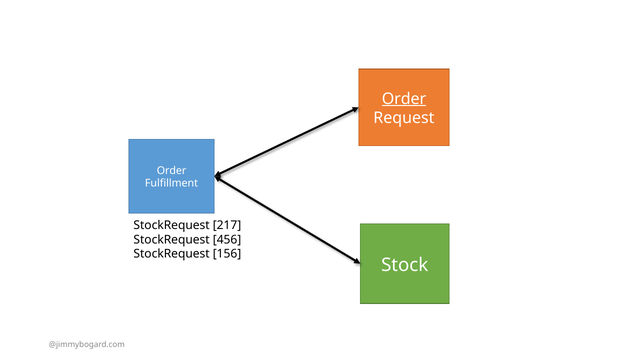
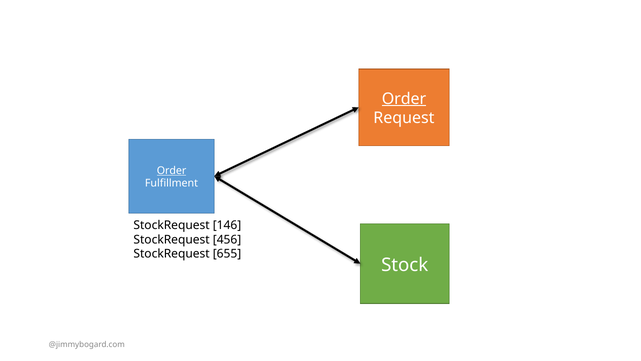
Order at (172, 170) underline: none -> present
217: 217 -> 146
156: 156 -> 655
